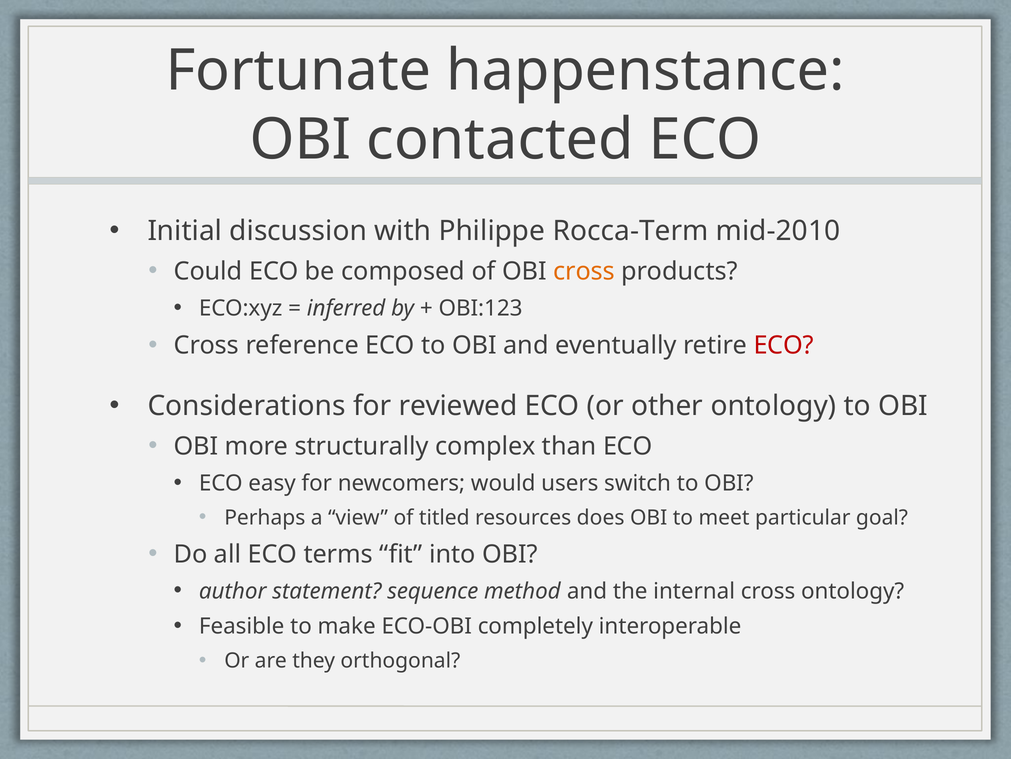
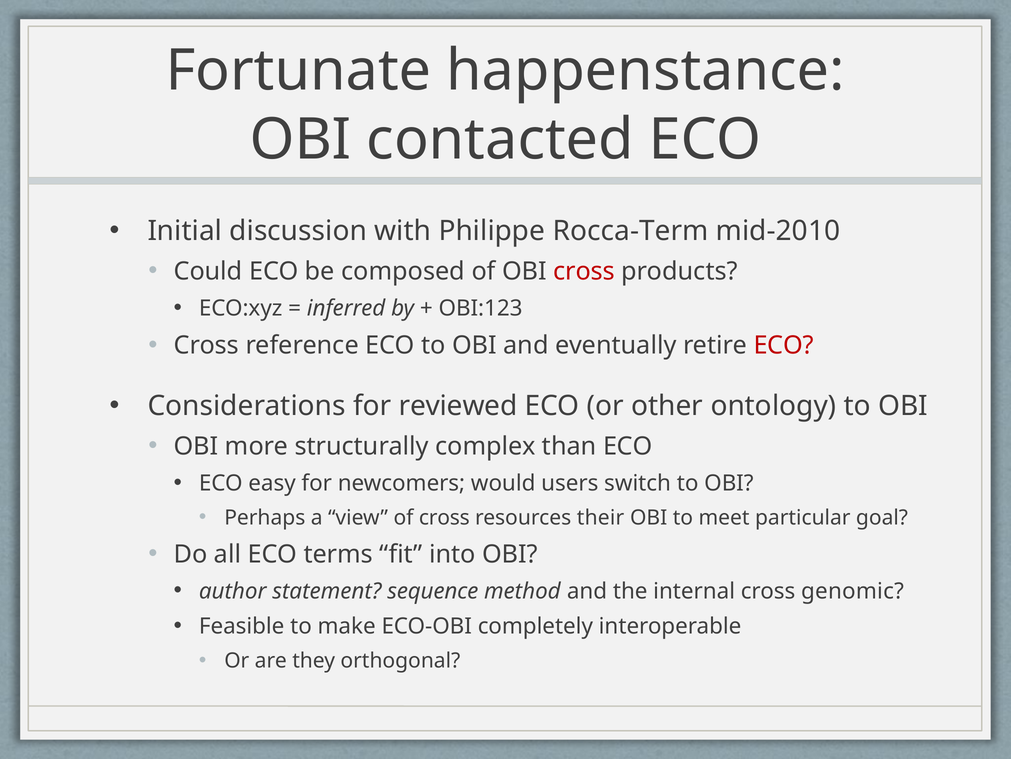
cross at (584, 271) colour: orange -> red
of titled: titled -> cross
does: does -> their
cross ontology: ontology -> genomic
